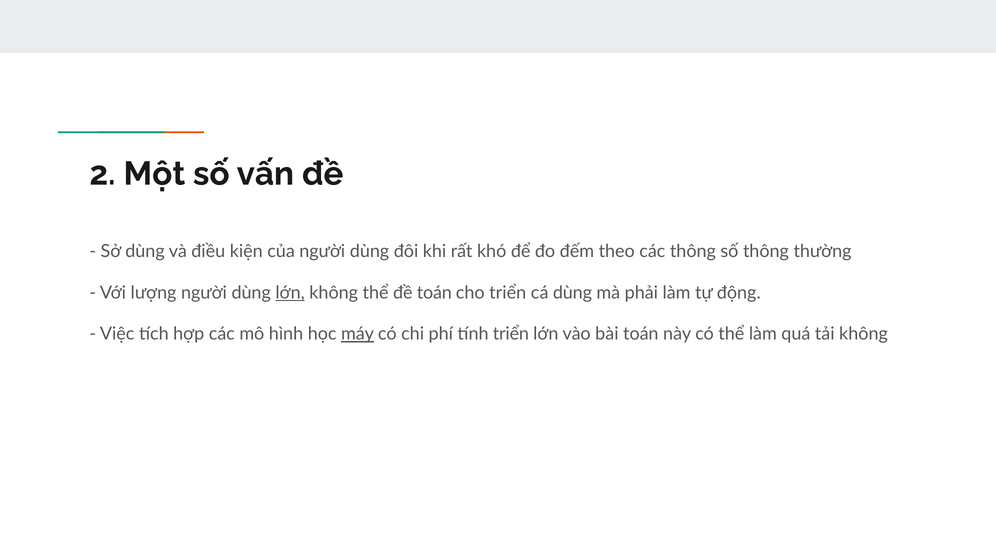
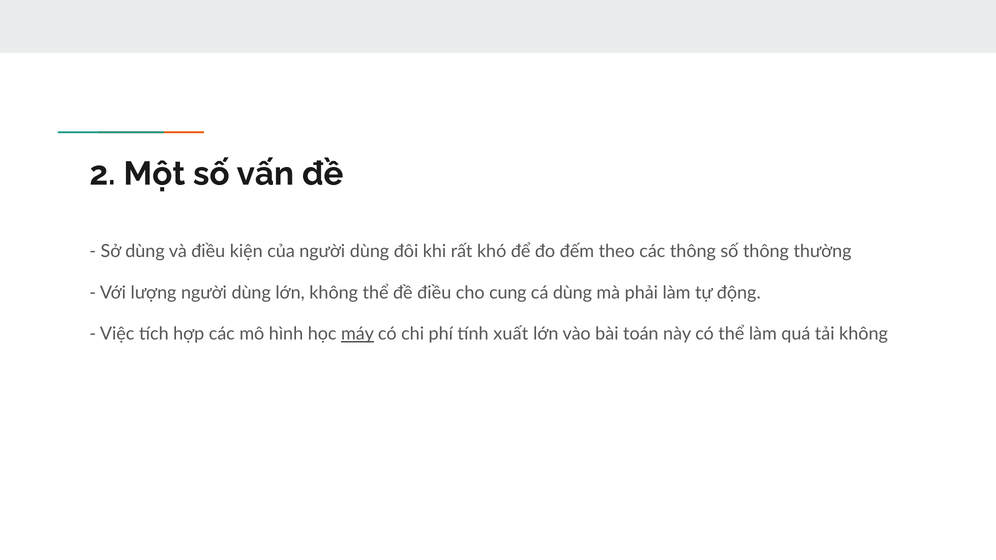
lớn at (290, 293) underline: present -> none
đề toán: toán -> điều
cho triển: triển -> cung
tính triển: triển -> xuất
